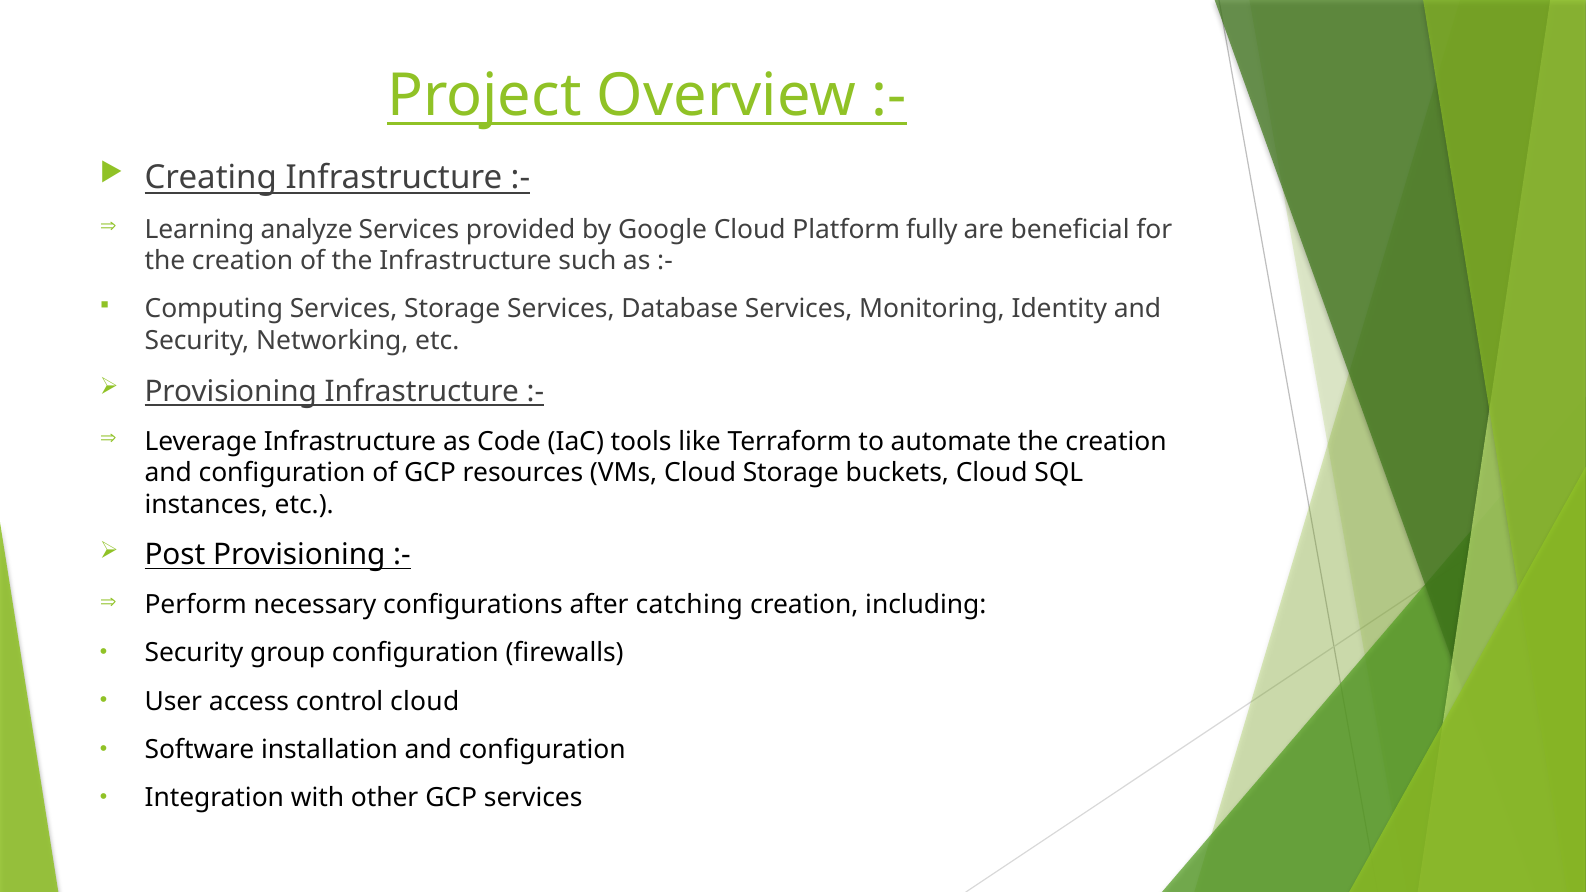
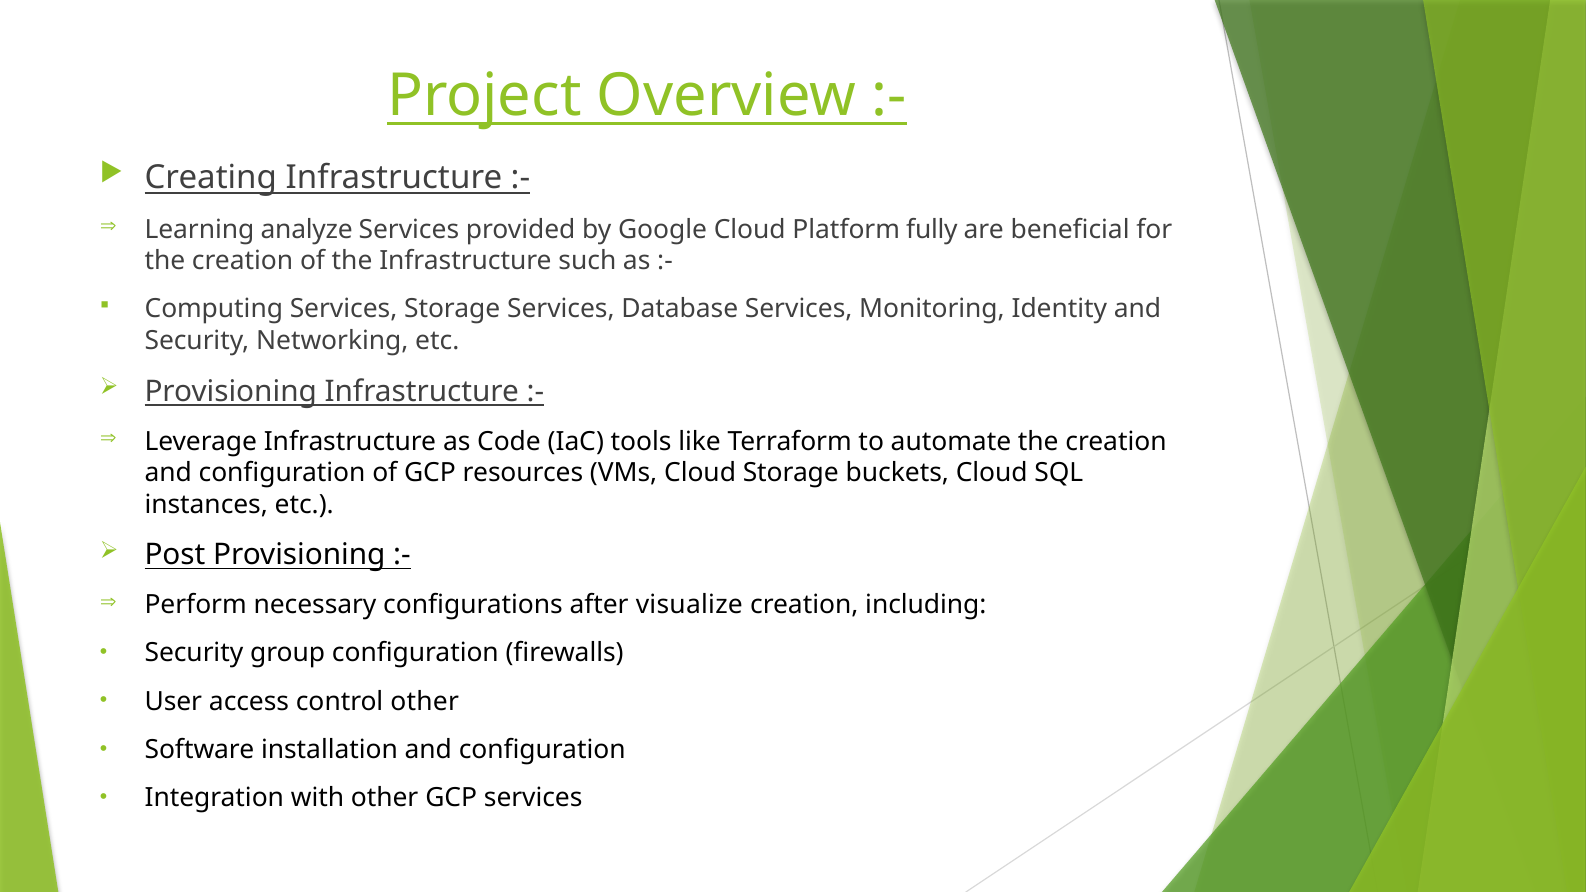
catching: catching -> visualize
control cloud: cloud -> other
